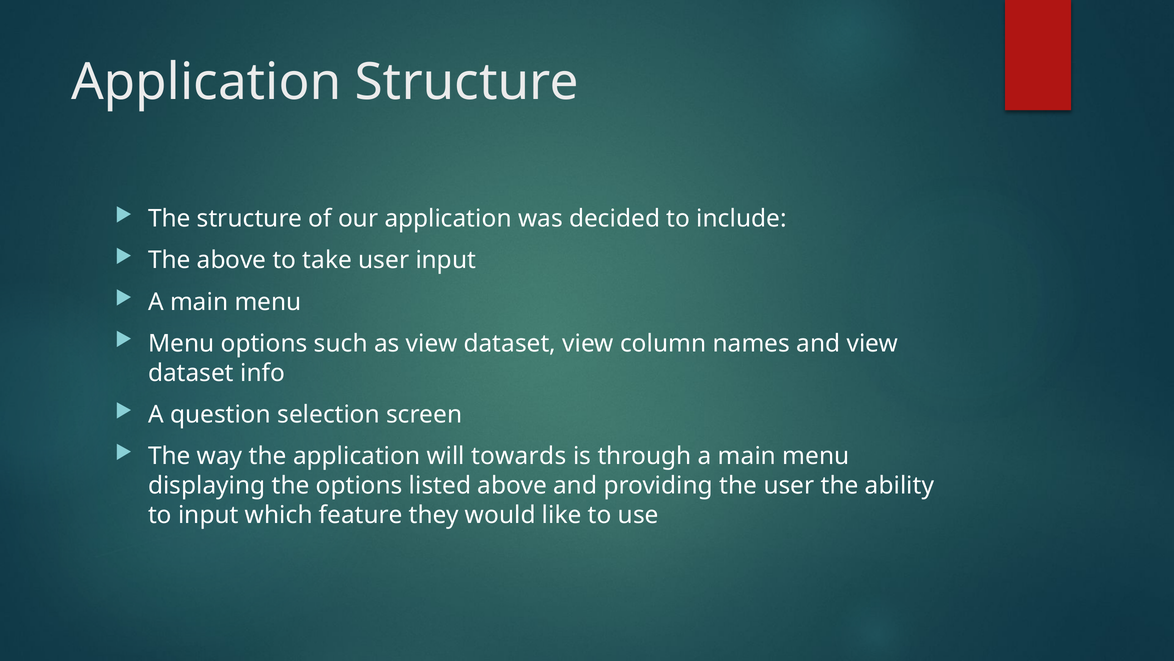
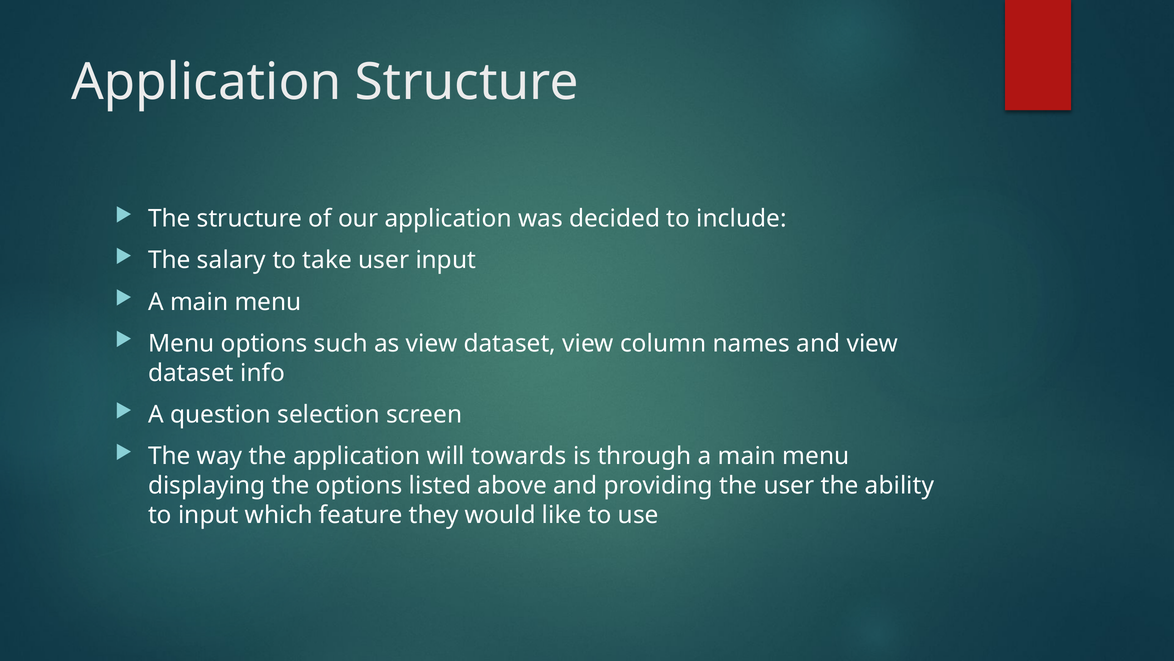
The above: above -> salary
